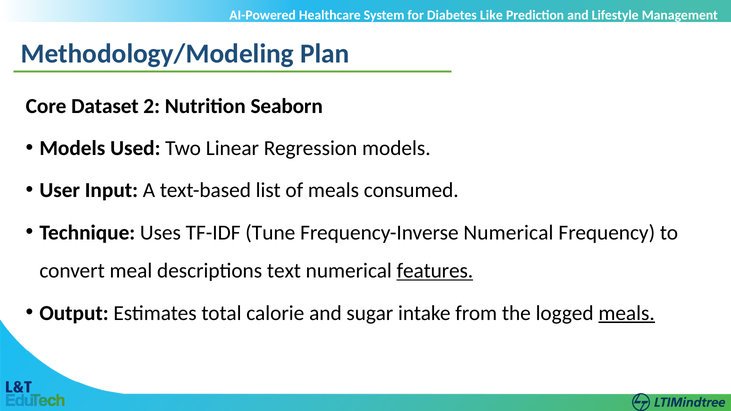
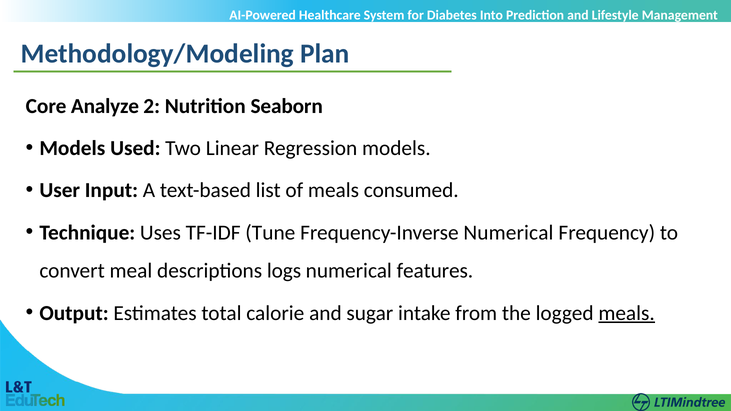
Like: Like -> Into
Dataset: Dataset -> Analyze
text: text -> logs
features underline: present -> none
